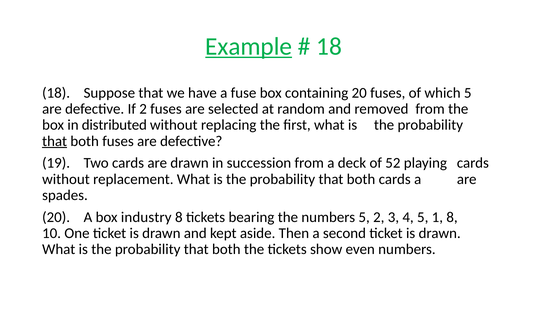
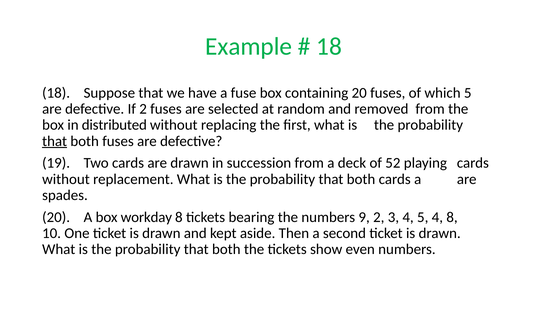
Example underline: present -> none
industry: industry -> workday
numbers 5: 5 -> 9
5 1: 1 -> 4
